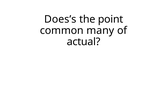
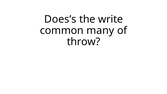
point: point -> write
actual: actual -> throw
